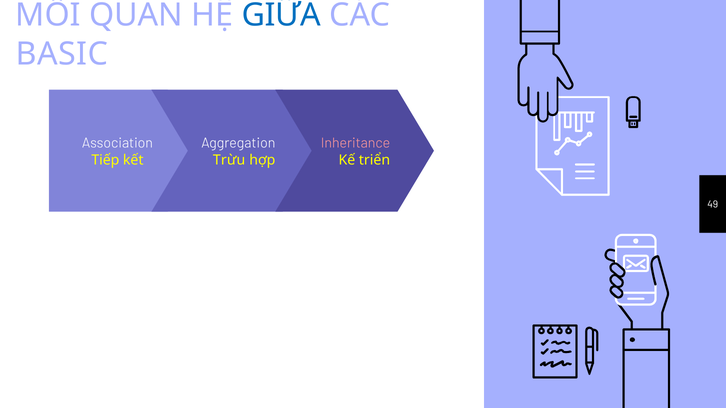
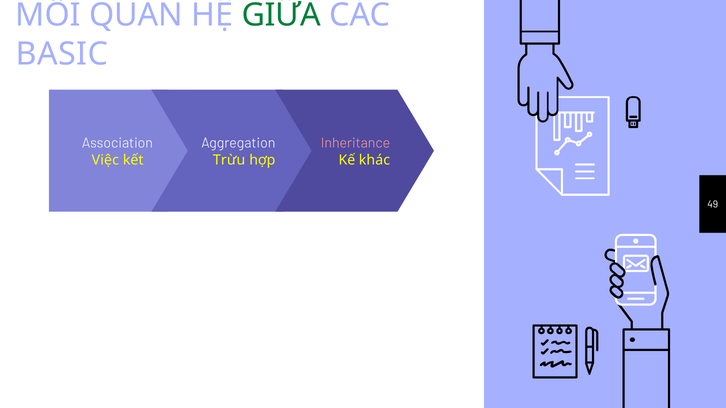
GIỮA colour: blue -> green
Tiếp: Tiếp -> Việc
triển: triển -> khác
